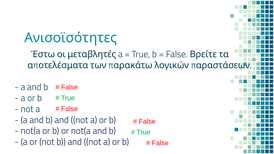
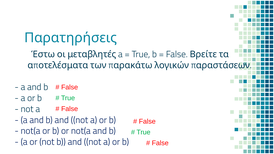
Ανισοϊσότητες: Ανισοϊσότητες -> Παρατηρήσεις
